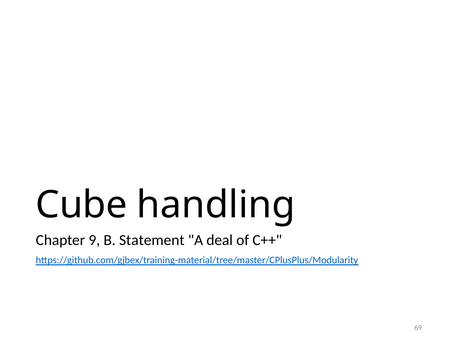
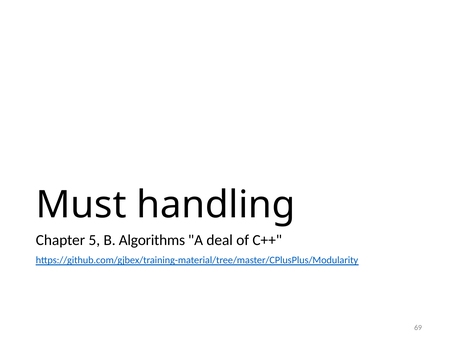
Cube: Cube -> Must
9: 9 -> 5
Statement: Statement -> Algorithms
